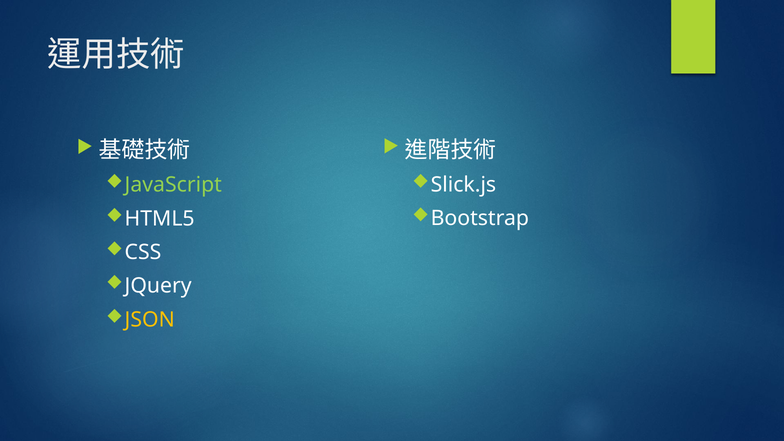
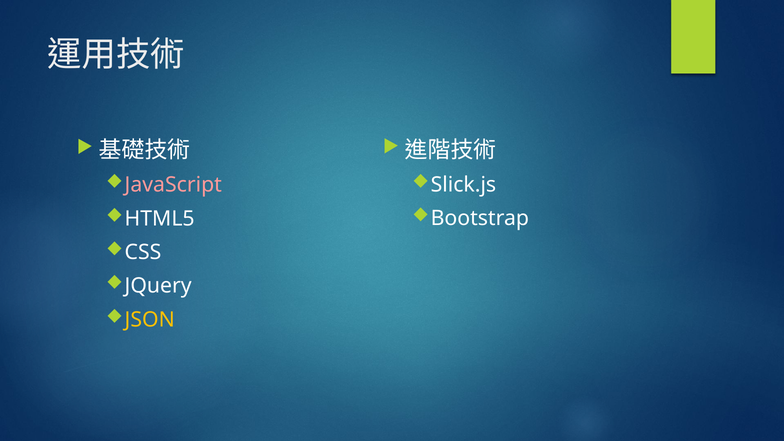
JavaScript colour: light green -> pink
